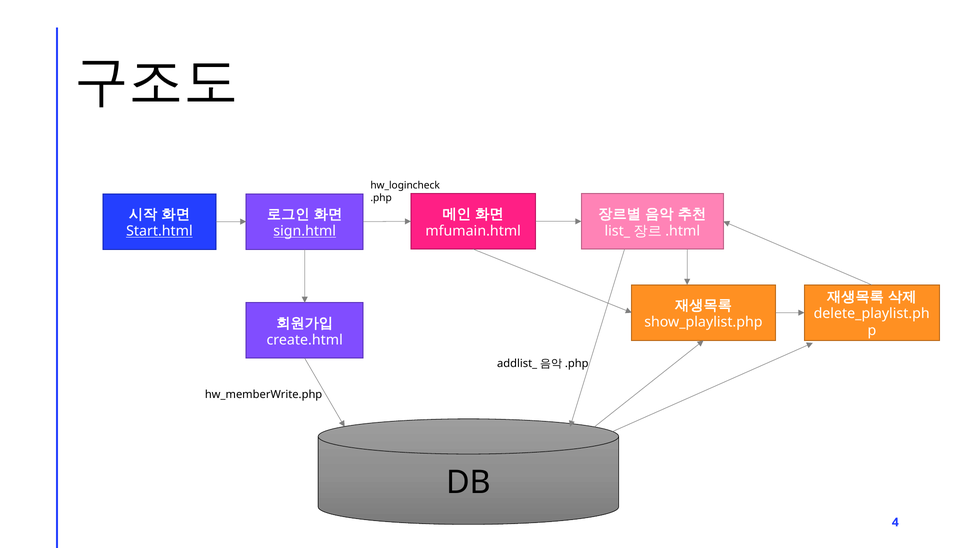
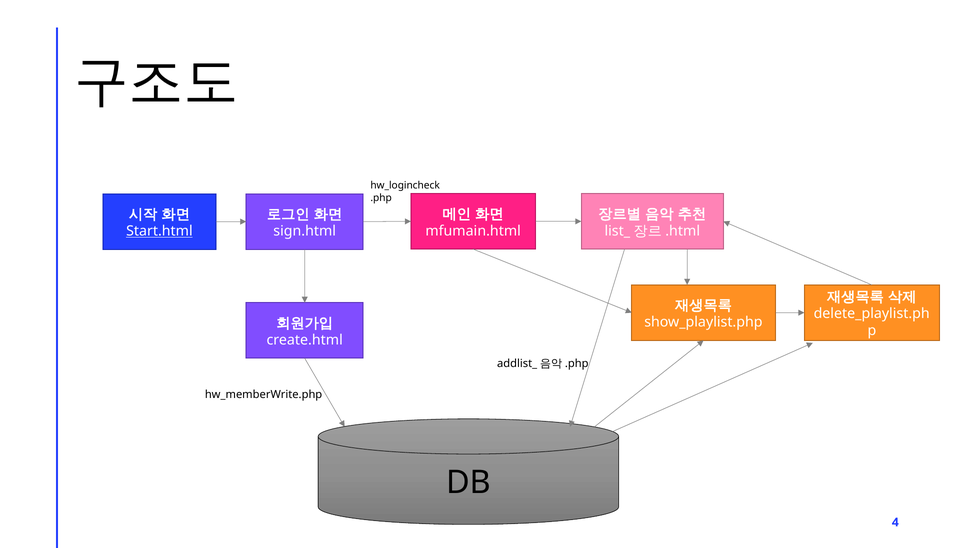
sign.html underline: present -> none
